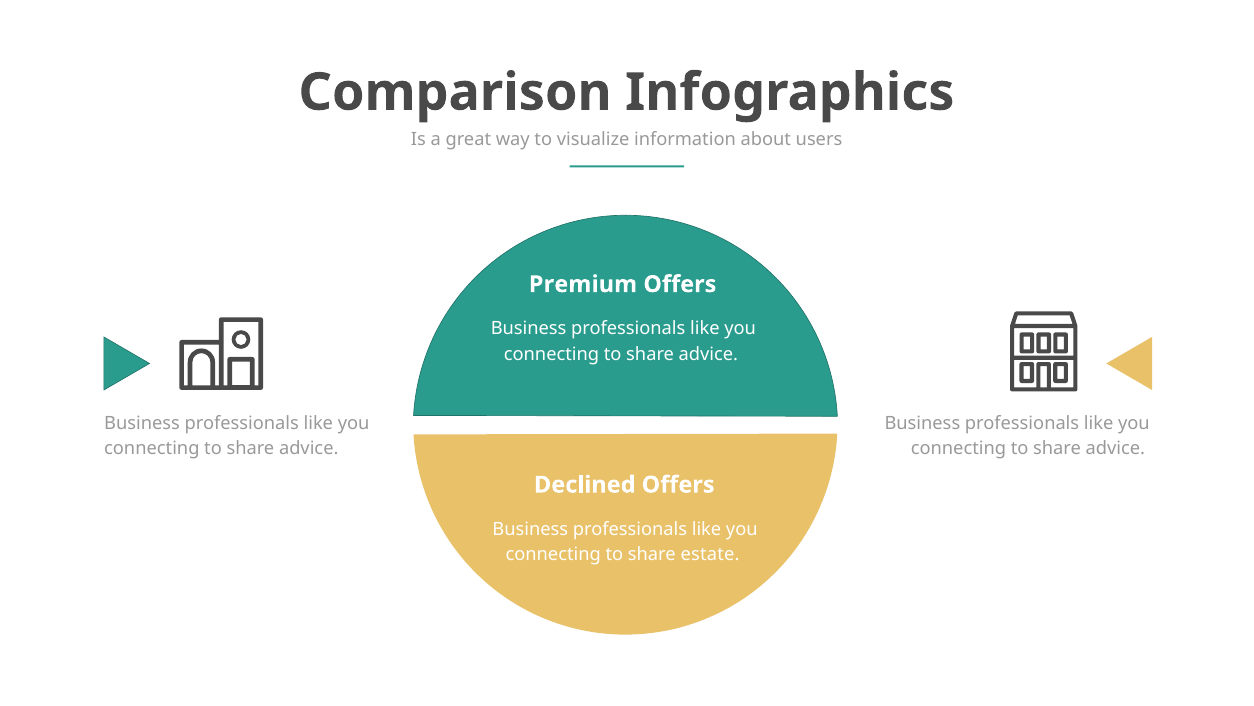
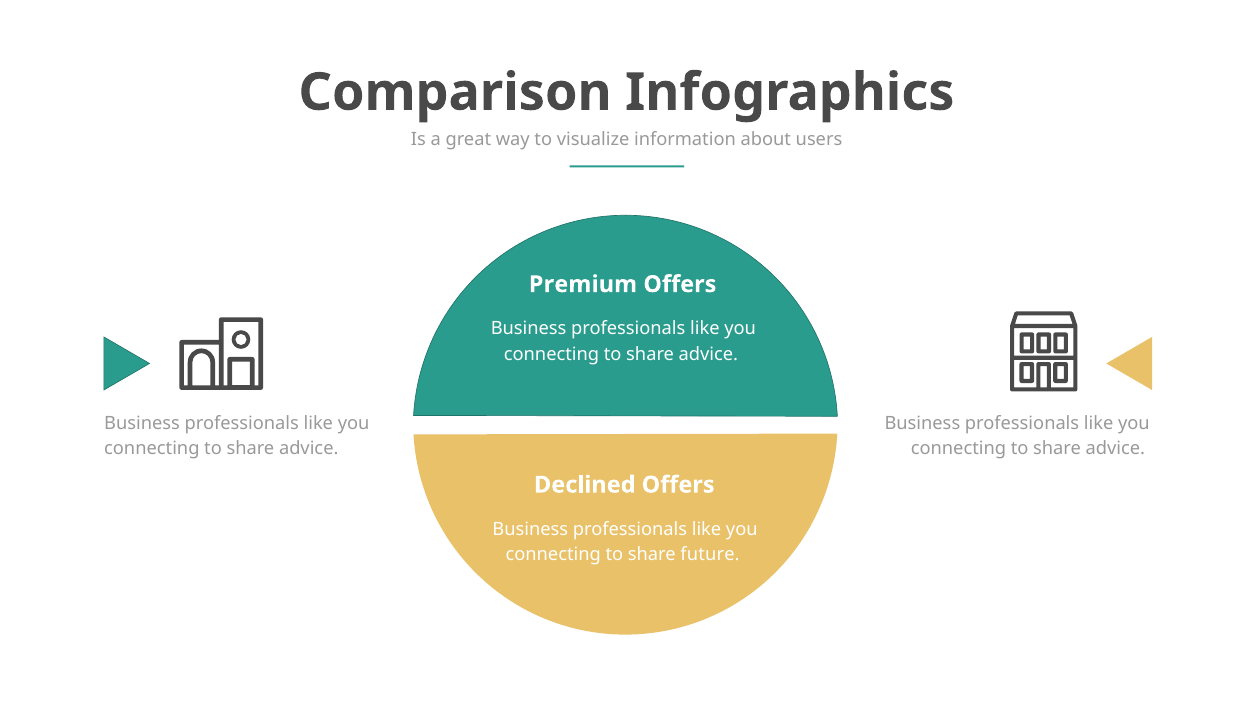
estate: estate -> future
